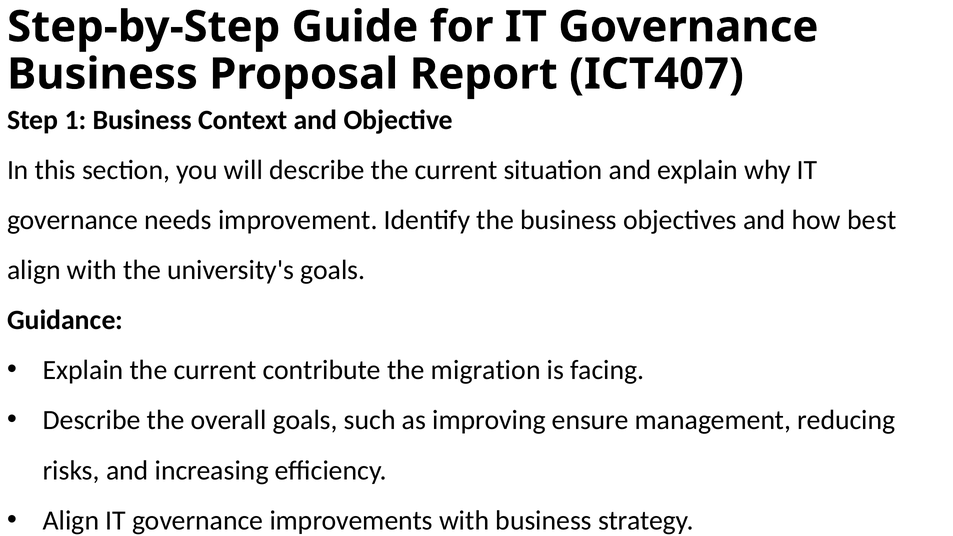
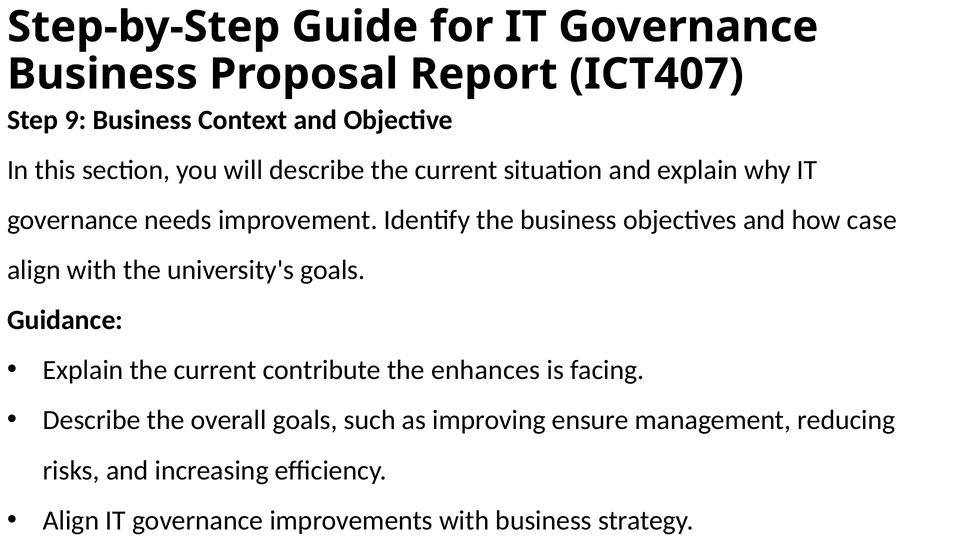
1: 1 -> 9
best: best -> case
migration: migration -> enhances
